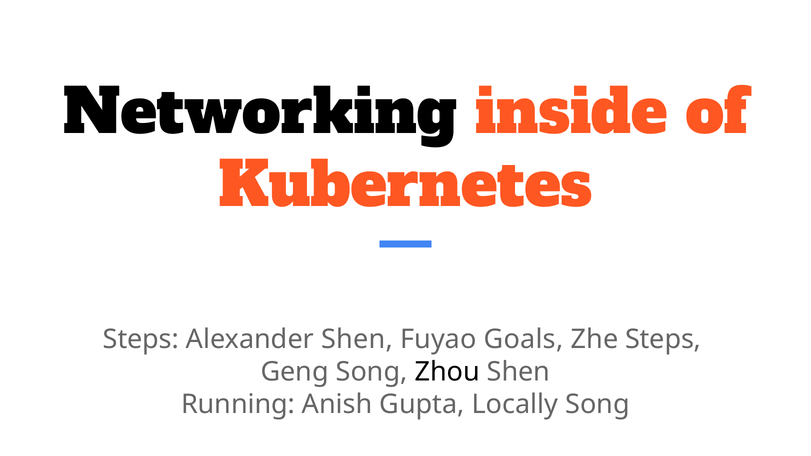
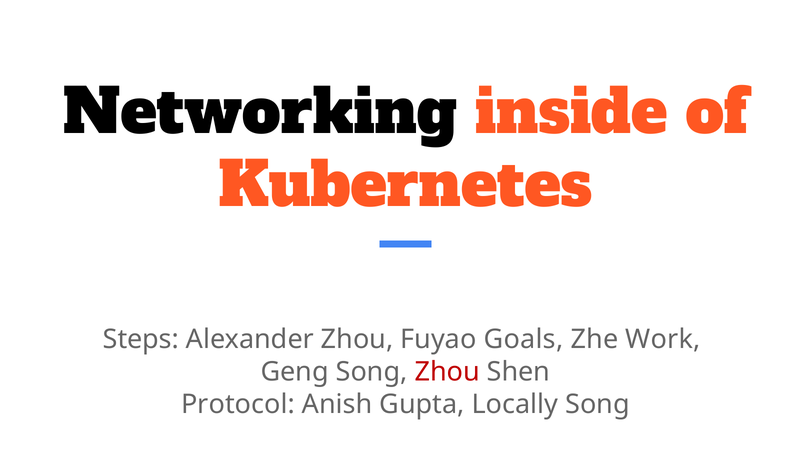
Alexander Shen: Shen -> Zhou
Zhe Steps: Steps -> Work
Zhou at (447, 372) colour: black -> red
Running: Running -> Protocol
